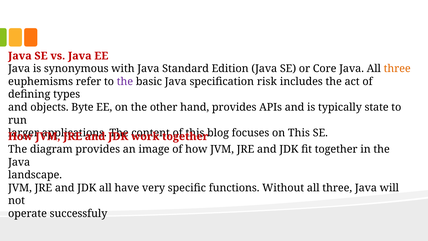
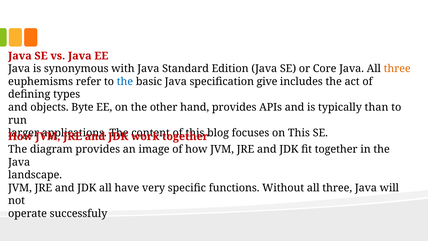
the at (125, 82) colour: purple -> blue
risk: risk -> give
state: state -> than
